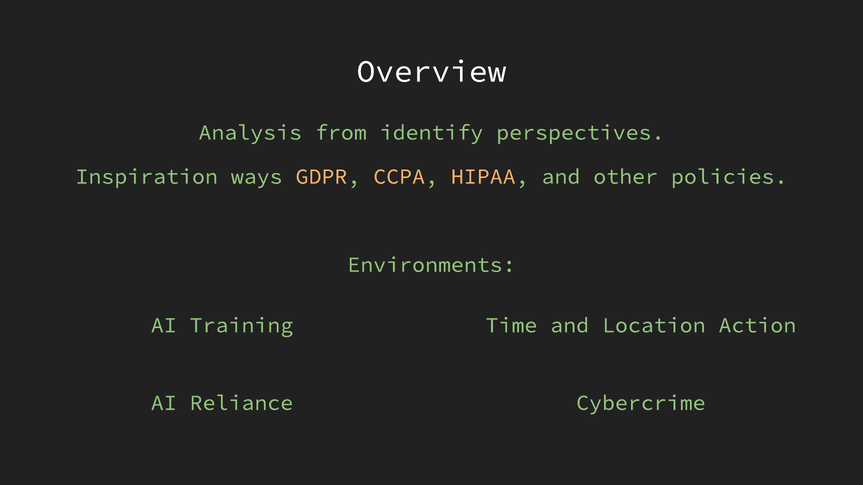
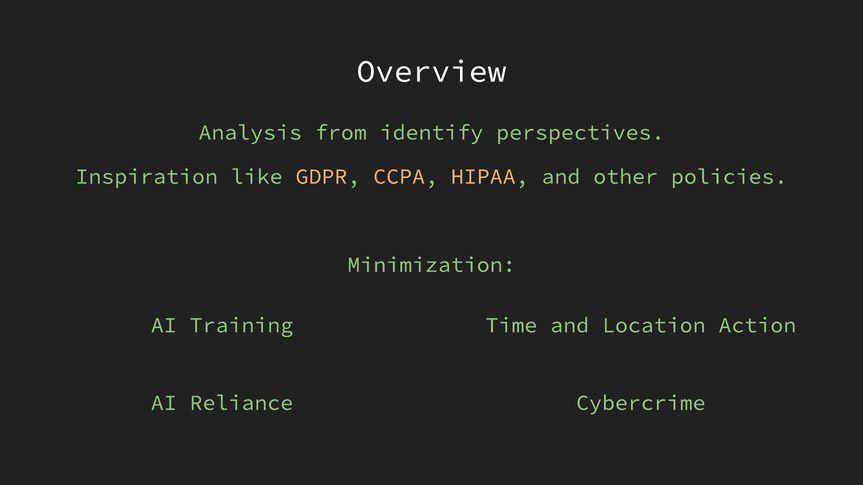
ways: ways -> like
Environments: Environments -> Minimization
